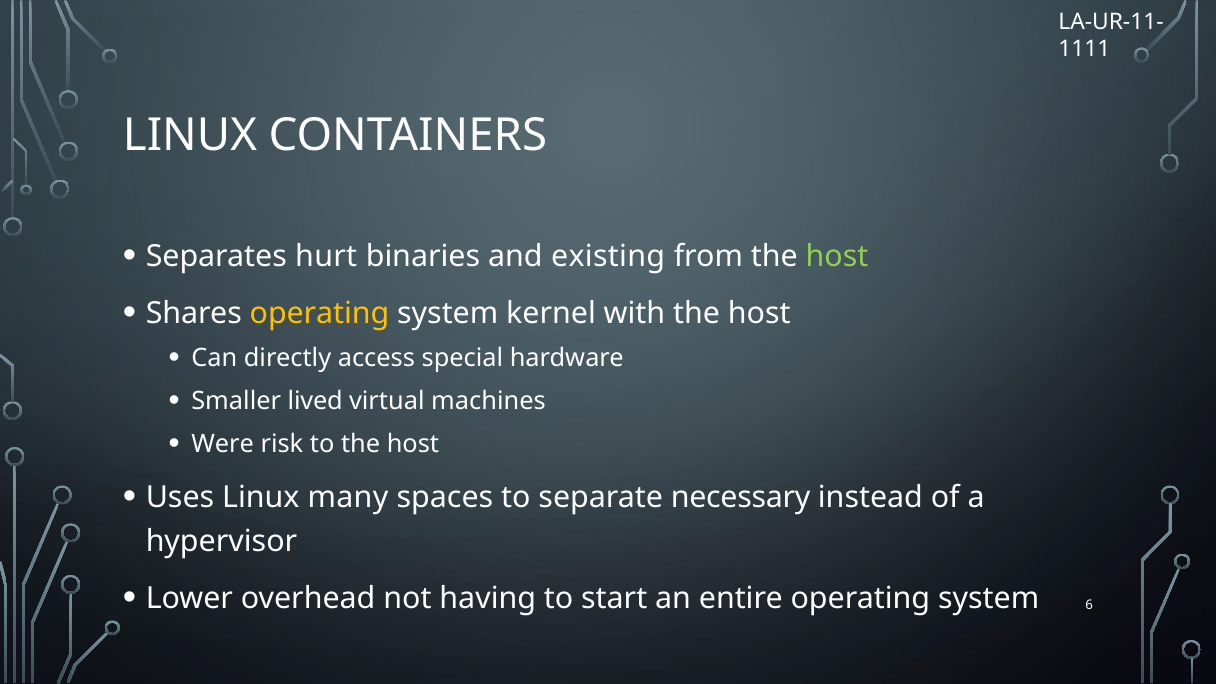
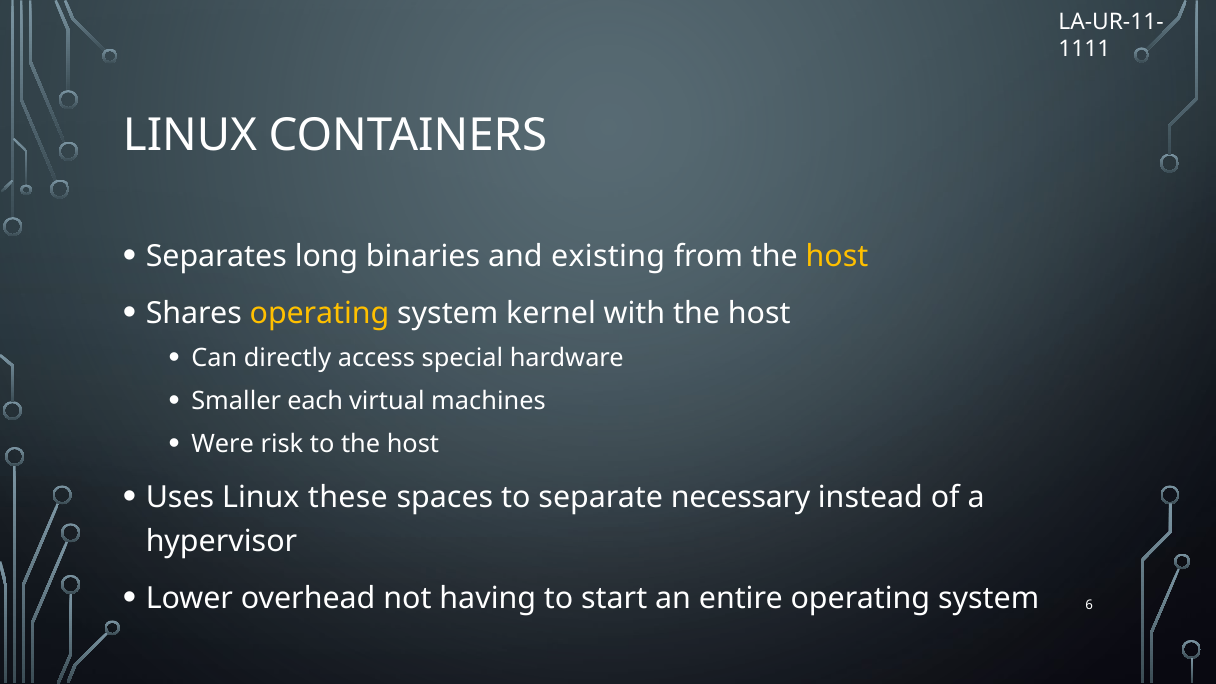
hurt: hurt -> long
host at (837, 257) colour: light green -> yellow
lived: lived -> each
many: many -> these
